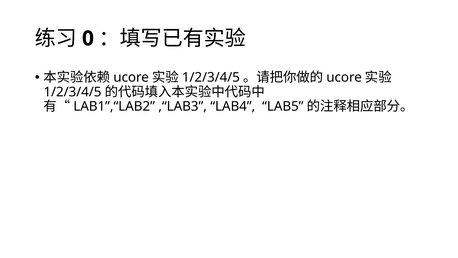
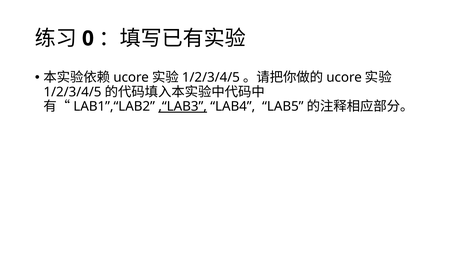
,“LAB3 underline: none -> present
